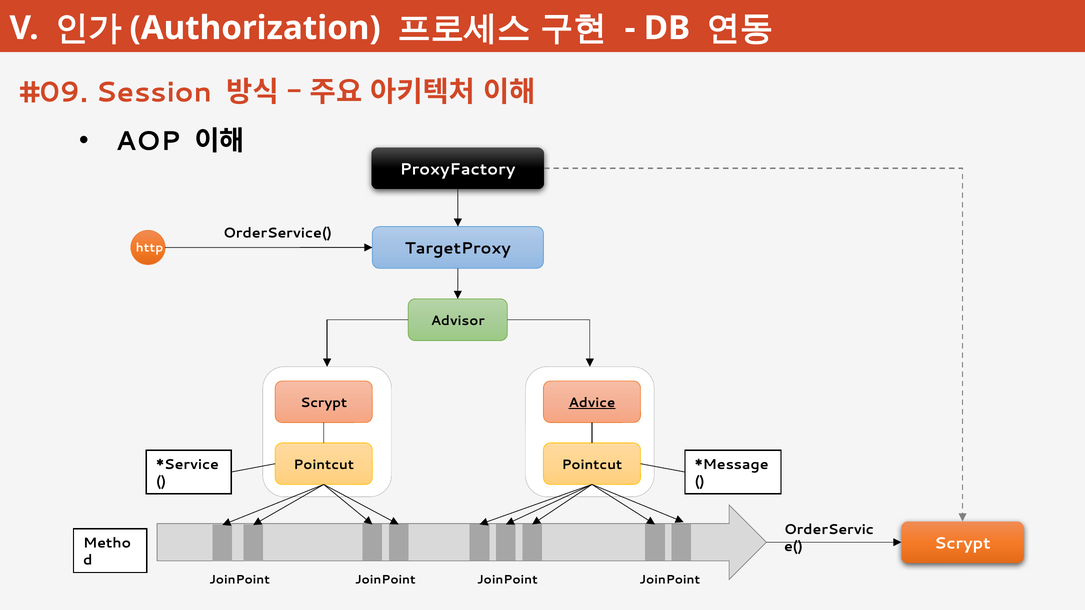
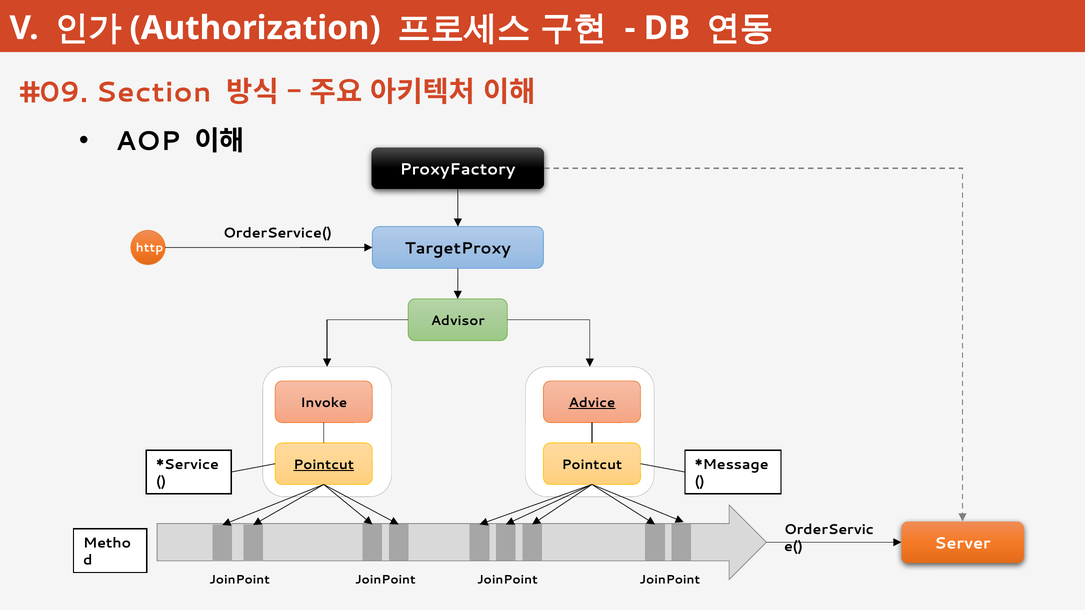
Session: Session -> Section
Scrypt at (324, 403): Scrypt -> Invoke
Pointcut at (324, 465) underline: none -> present
Scrypt at (962, 544): Scrypt -> Server
